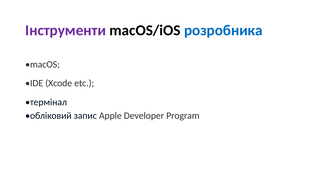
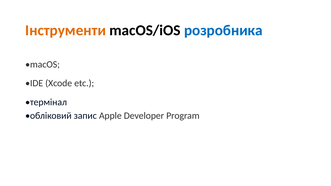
Інструменти colour: purple -> orange
